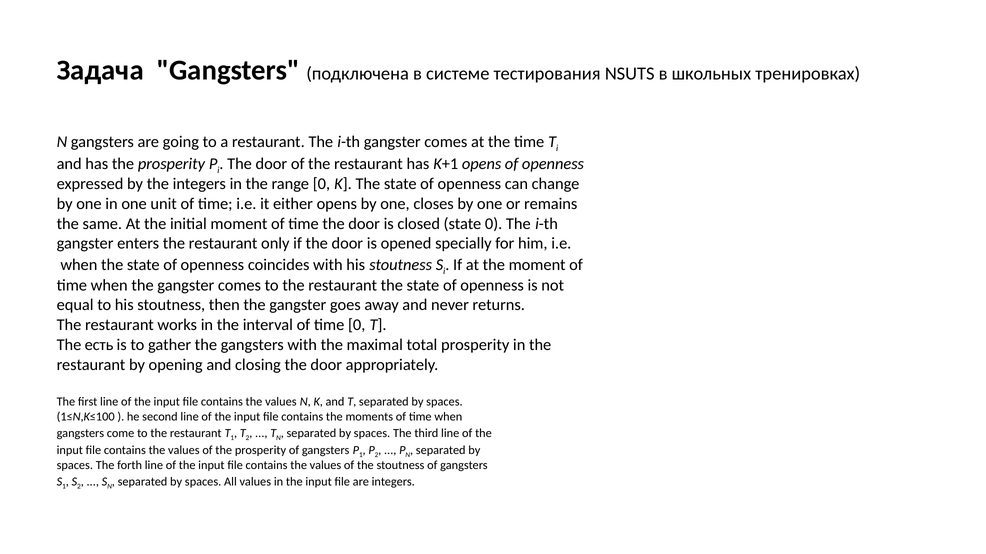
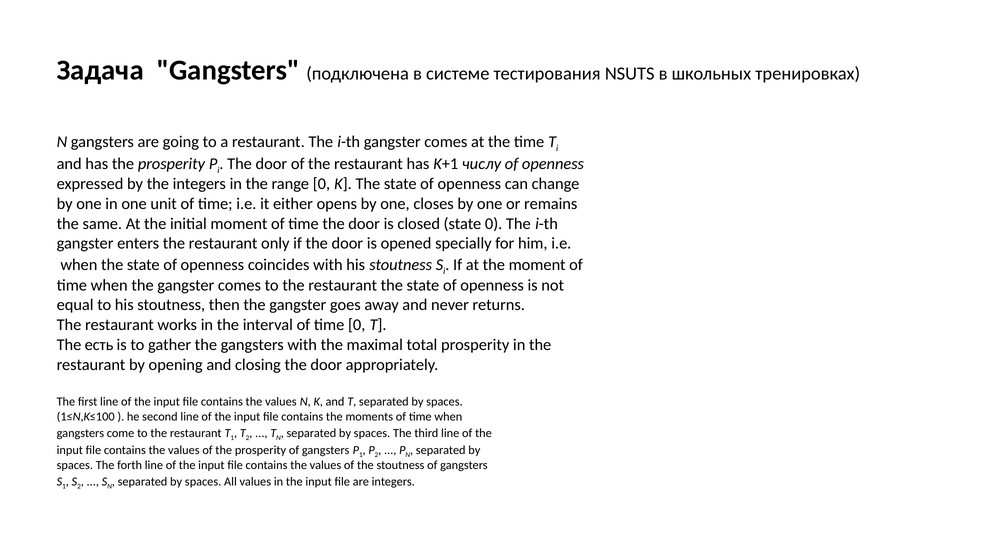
K+1 opens: opens -> числу
